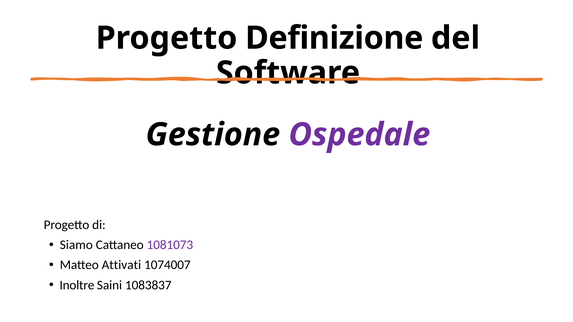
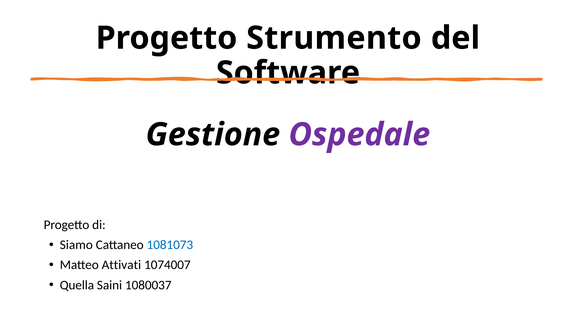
Definizione: Definizione -> Strumento
1081073 colour: purple -> blue
Inoltre: Inoltre -> Quella
1083837: 1083837 -> 1080037
